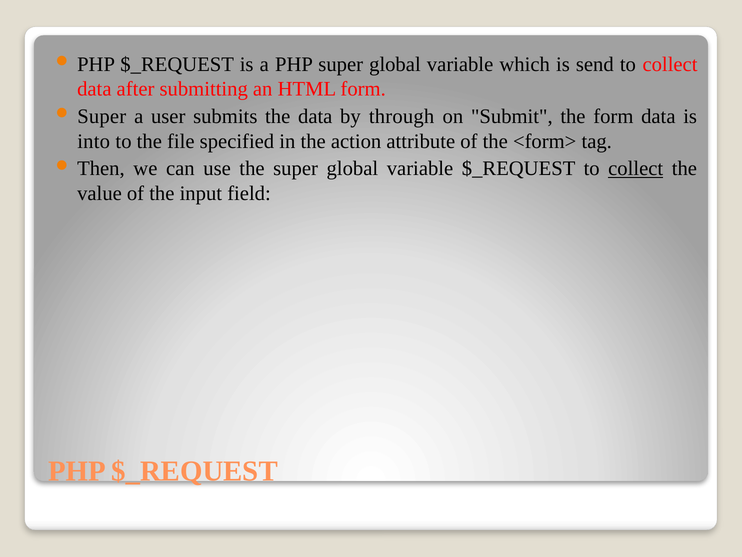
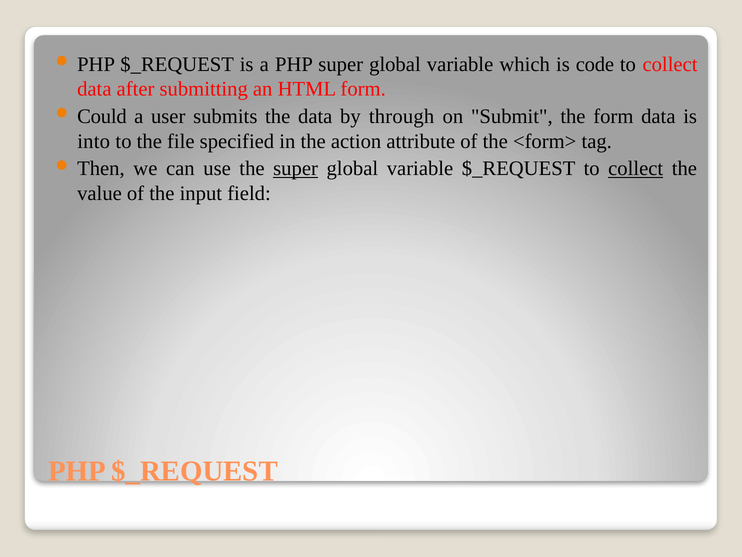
send: send -> code
Super at (102, 116): Super -> Could
super at (296, 169) underline: none -> present
